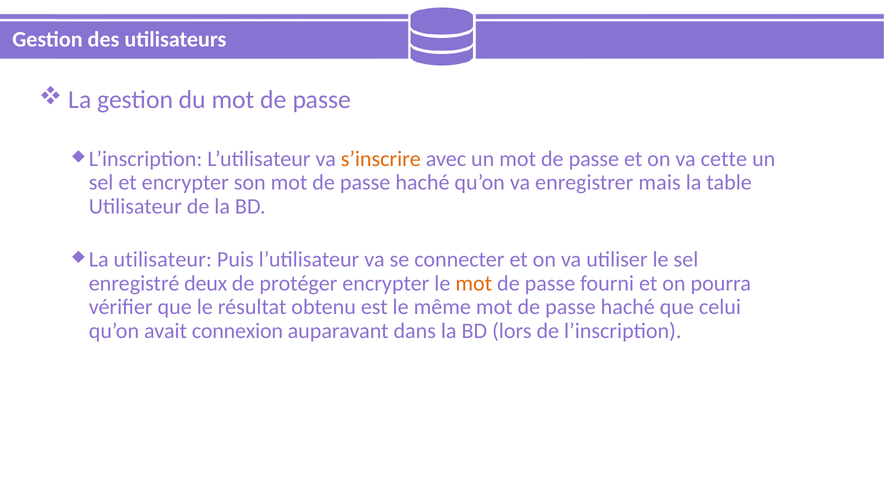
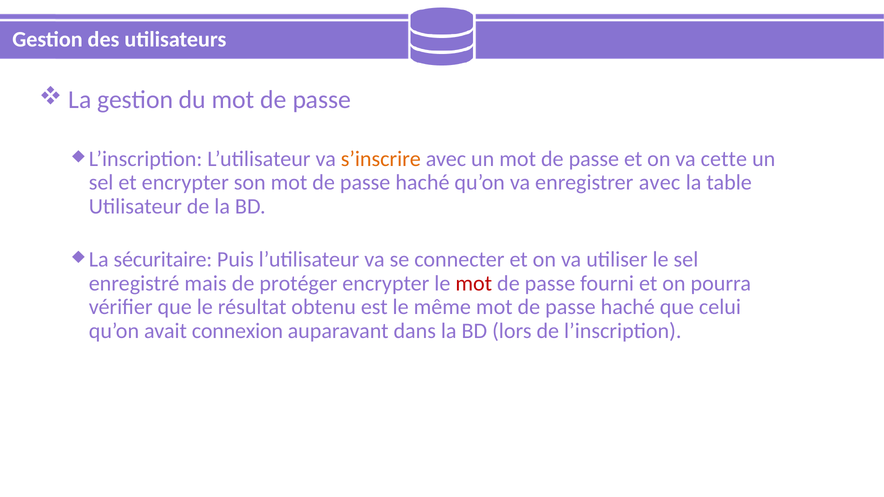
enregistrer mais: mais -> avec
La utilisateur: utilisateur -> sécuritaire
deux: deux -> mais
mot at (474, 283) colour: orange -> red
